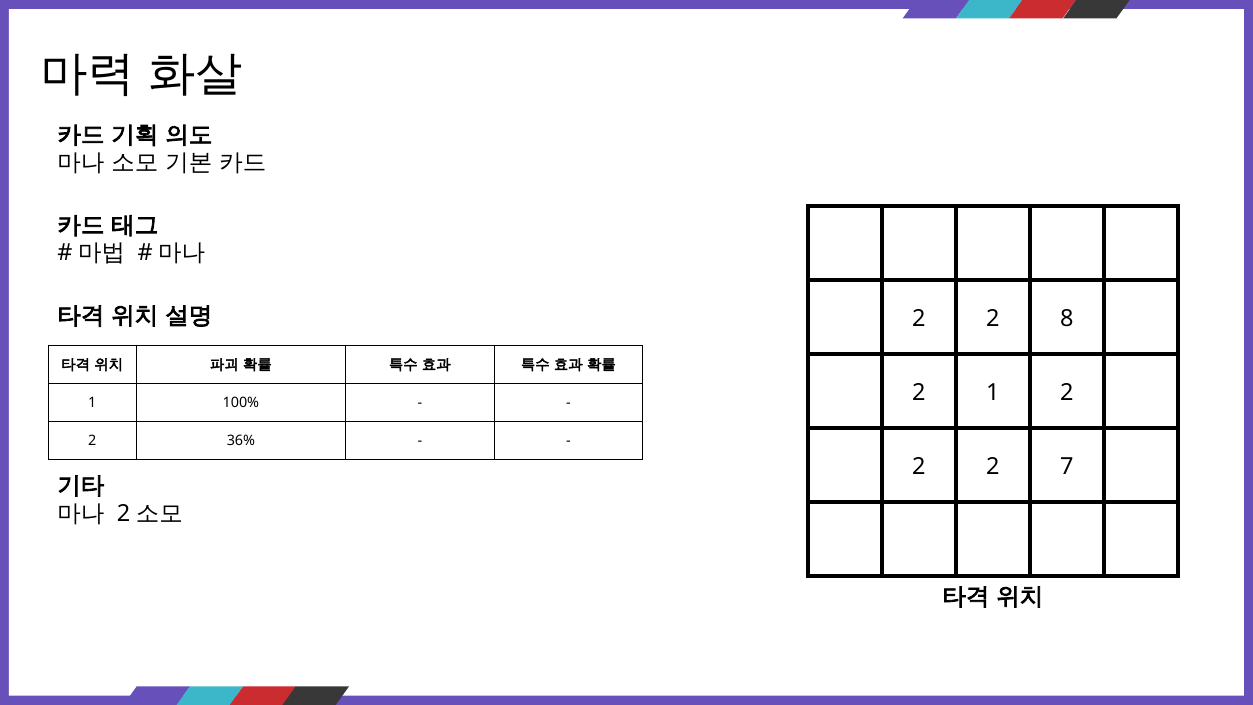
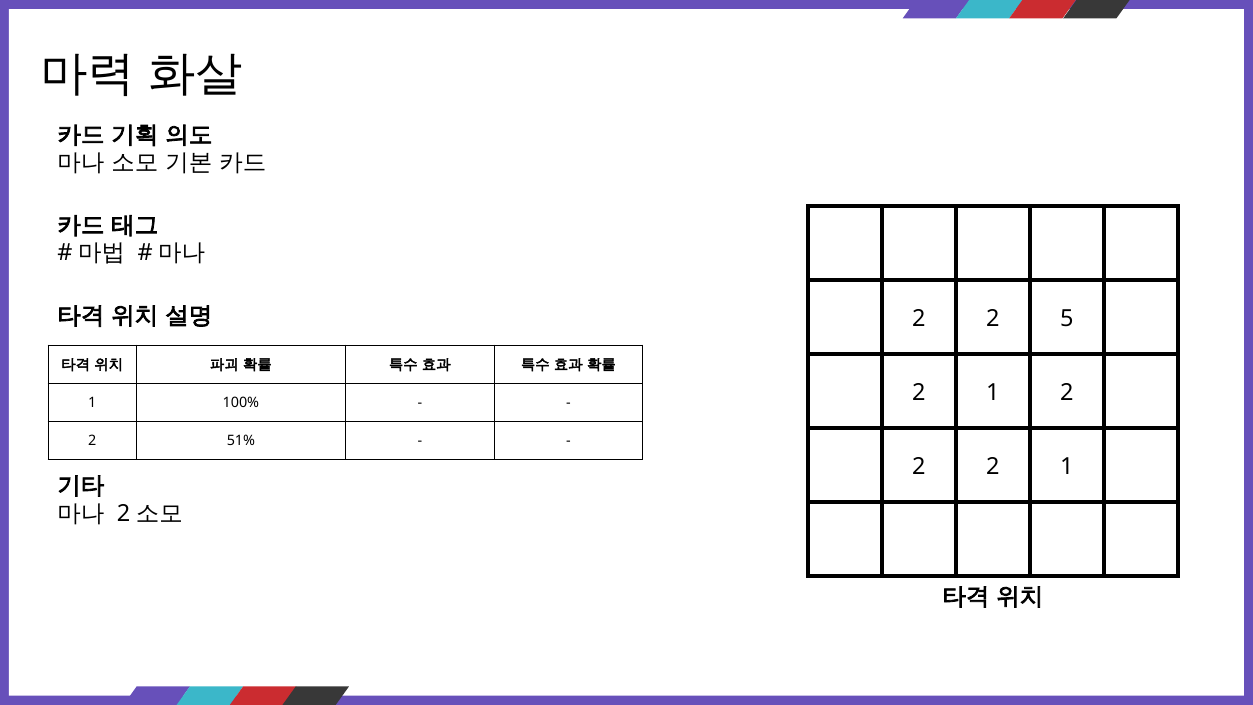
8: 8 -> 5
36%: 36% -> 51%
2 2 7: 7 -> 1
